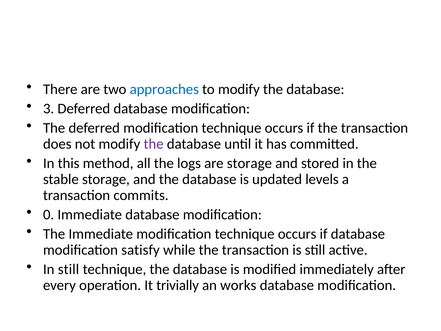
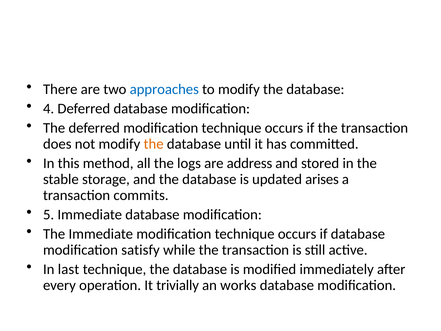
3: 3 -> 4
the at (154, 144) colour: purple -> orange
are storage: storage -> address
levels: levels -> arises
0: 0 -> 5
In still: still -> last
